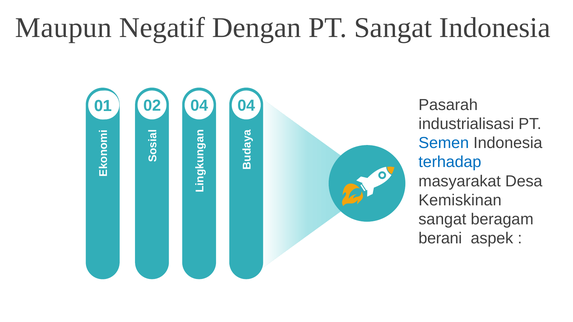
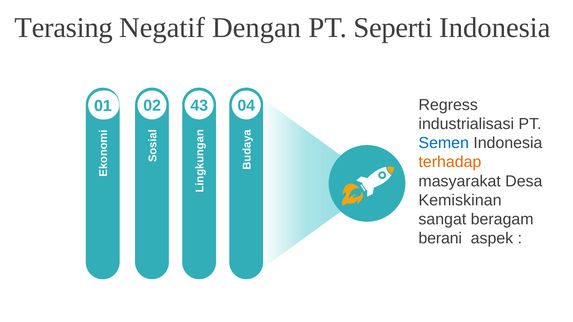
Maupun: Maupun -> Terasing
PT Sangat: Sangat -> Seperti
Pasarah: Pasarah -> Regress
02 04: 04 -> 43
terhadap colour: blue -> orange
